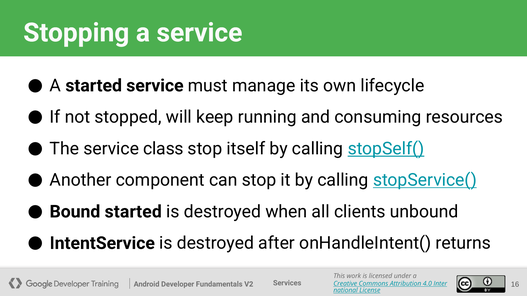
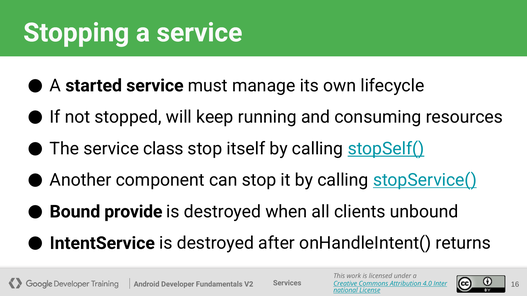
Bound started: started -> provide
